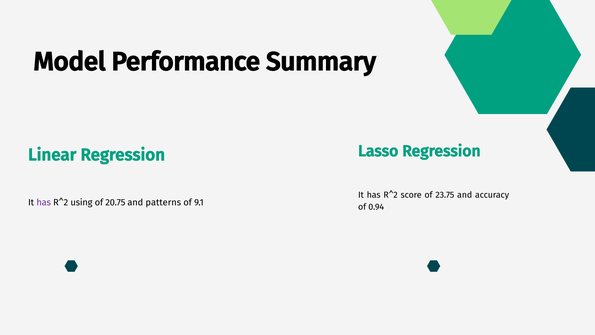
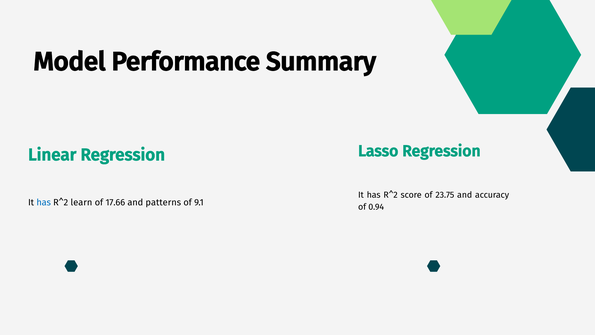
has at (44, 202) colour: purple -> blue
using: using -> learn
20.75: 20.75 -> 17.66
